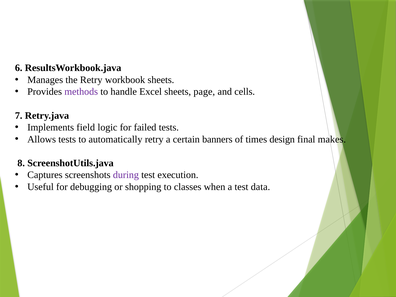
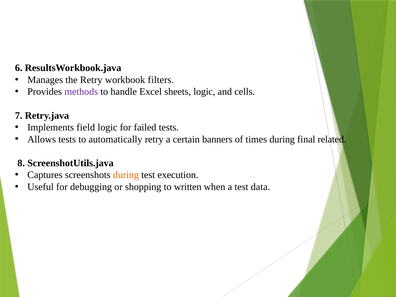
workbook sheets: sheets -> filters
sheets page: page -> logic
times design: design -> during
makes: makes -> related
during at (126, 175) colour: purple -> orange
classes: classes -> written
